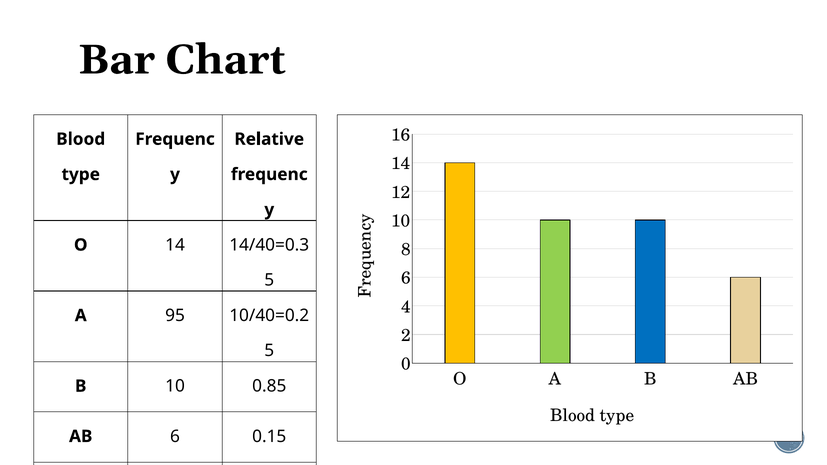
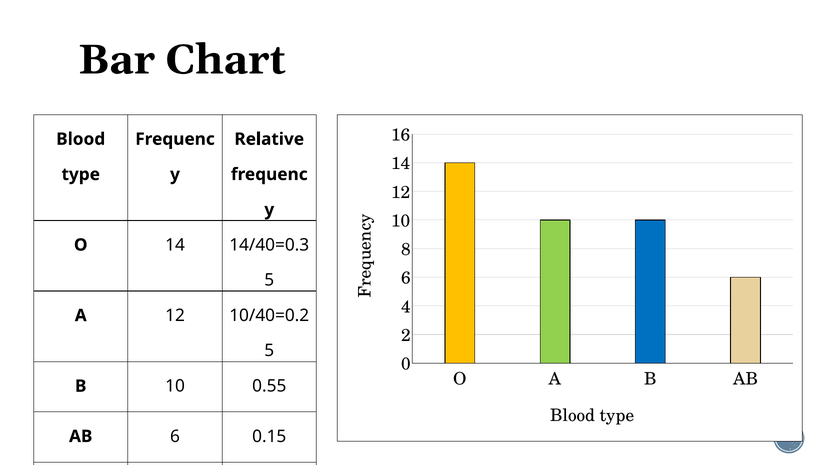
A 95: 95 -> 12
0.85: 0.85 -> 0.55
